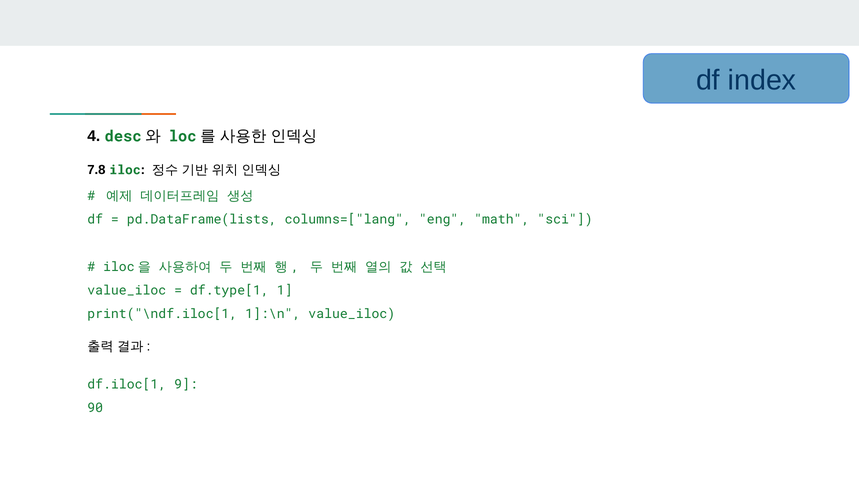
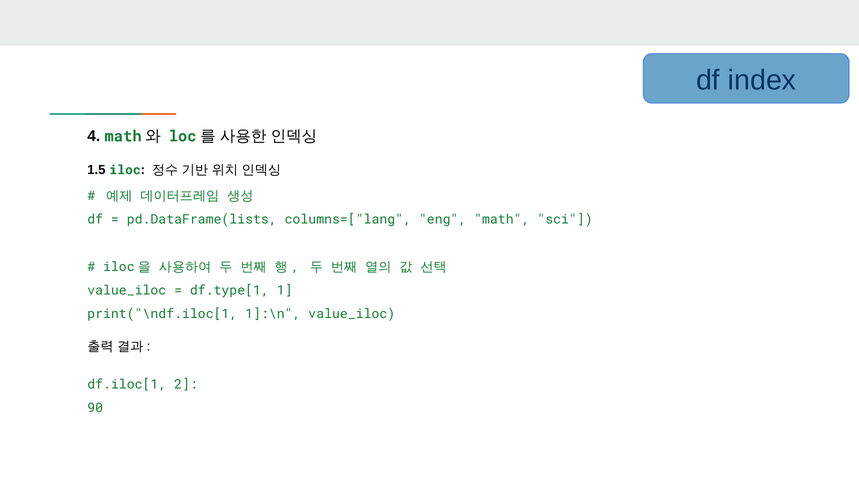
4 desc: desc -> math
7.8: 7.8 -> 1.5
9: 9 -> 2
